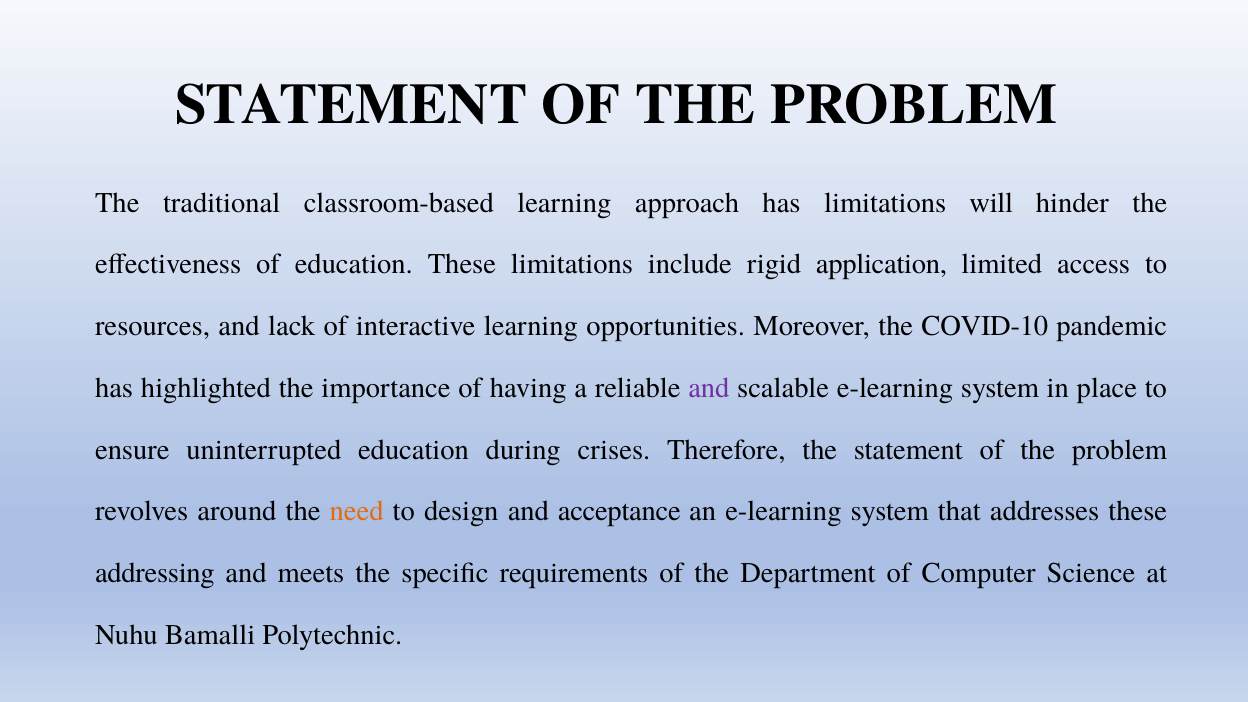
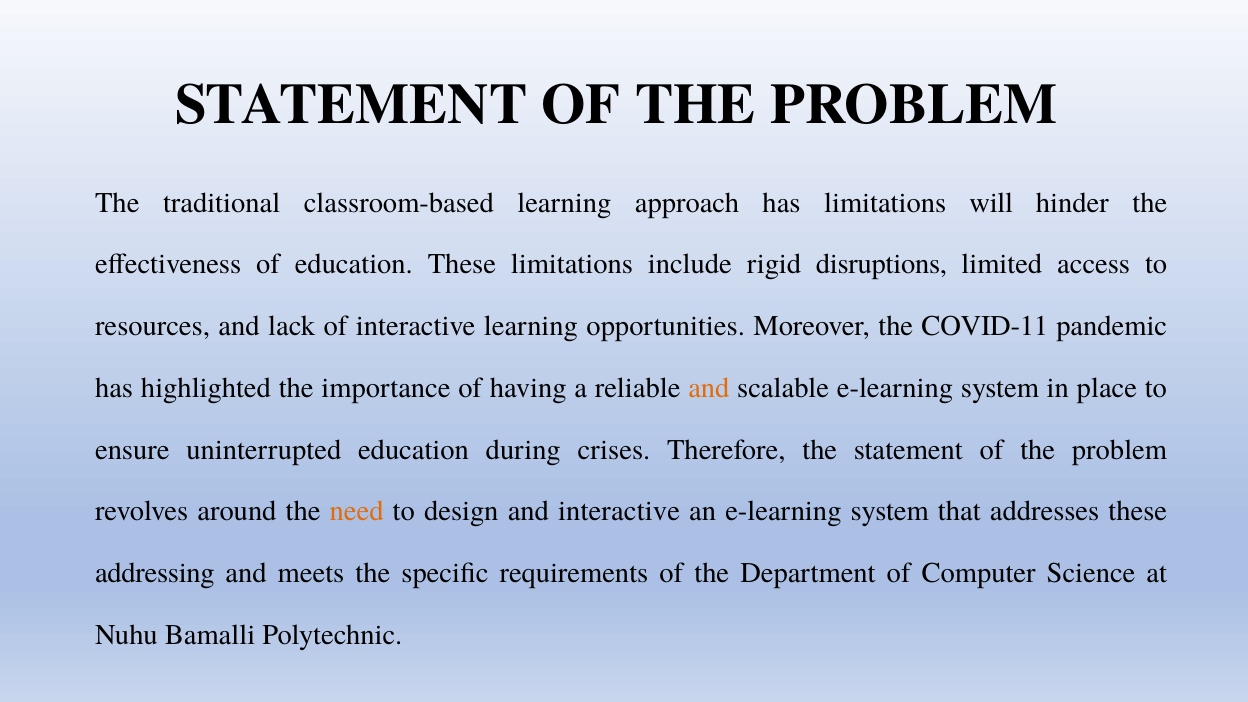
application: application -> disruptions
COVID-10: COVID-10 -> COVID-11
and at (709, 388) colour: purple -> orange
and acceptance: acceptance -> interactive
